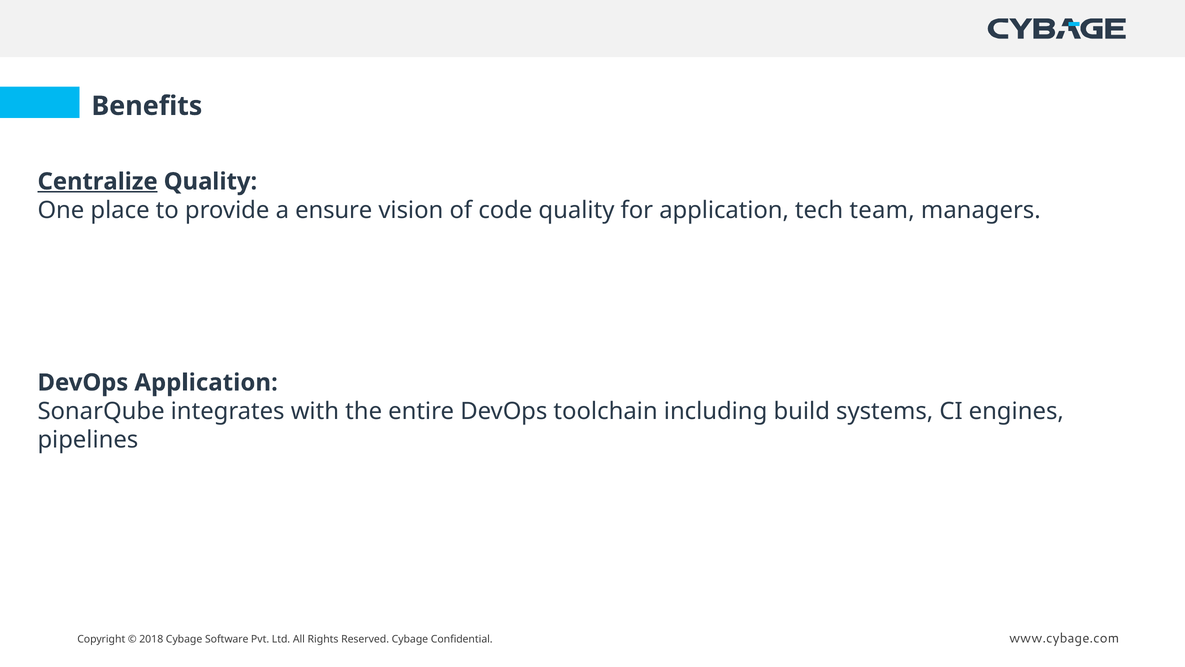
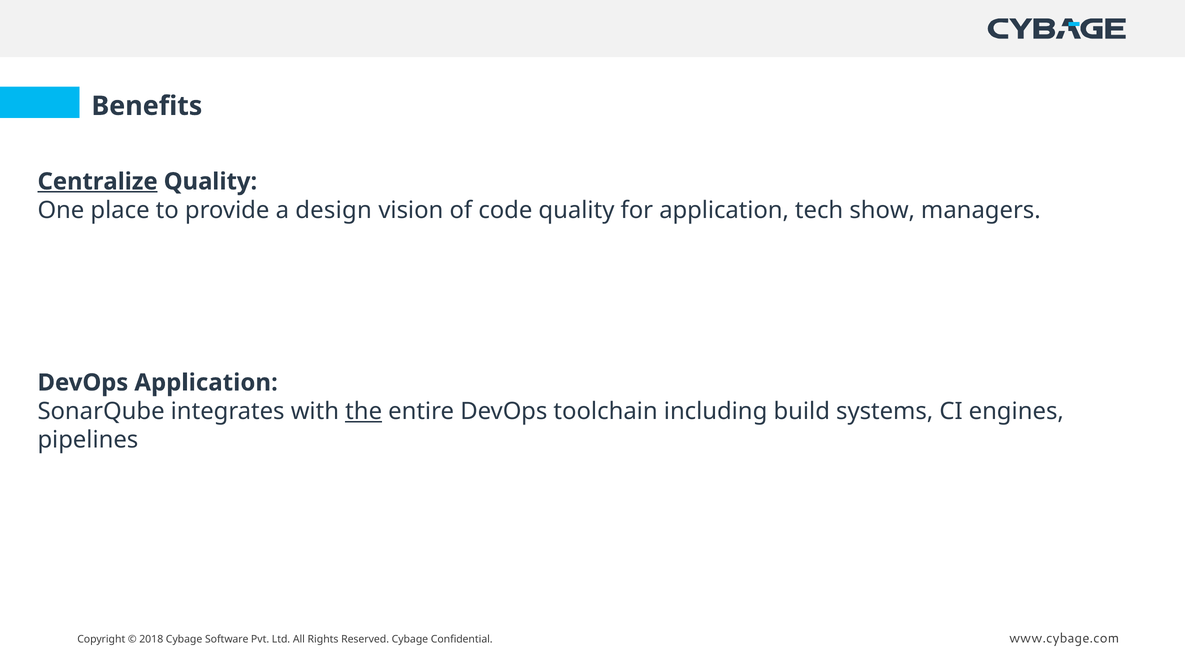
ensure: ensure -> design
team: team -> show
the underline: none -> present
